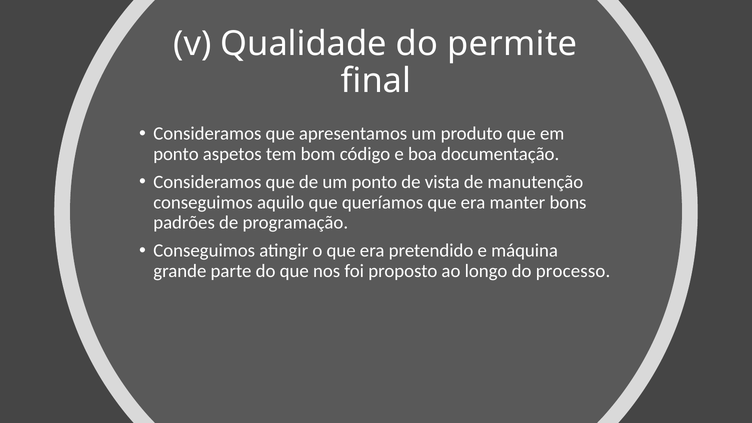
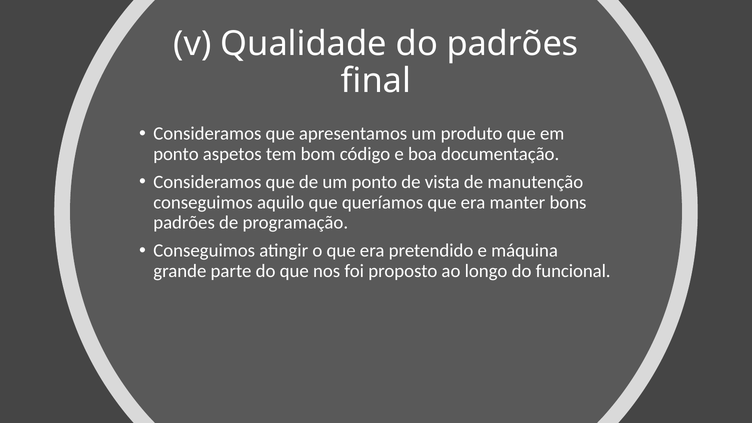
do permite: permite -> padrões
processo: processo -> funcional
